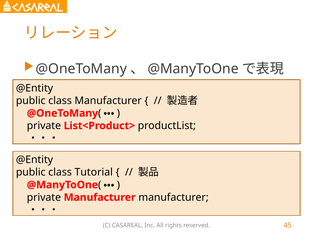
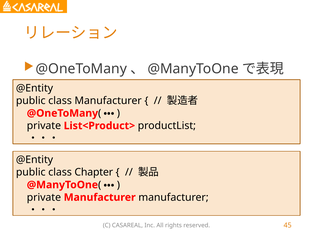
Tutorial: Tutorial -> Chapter
